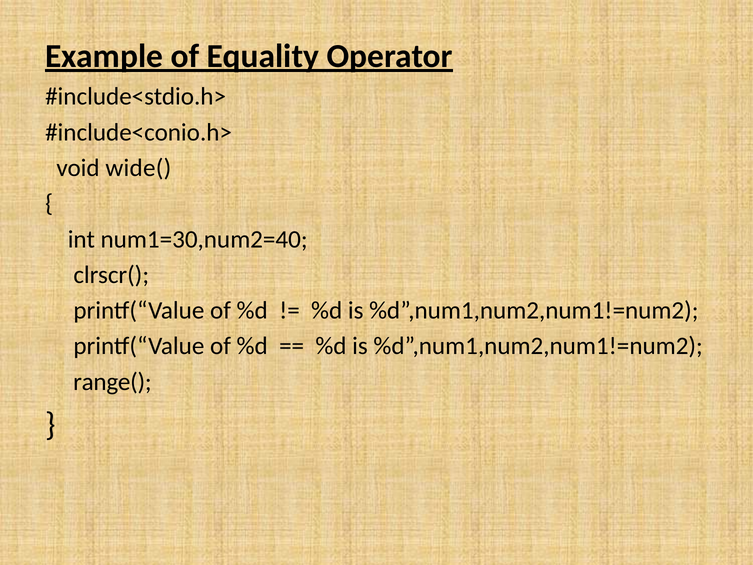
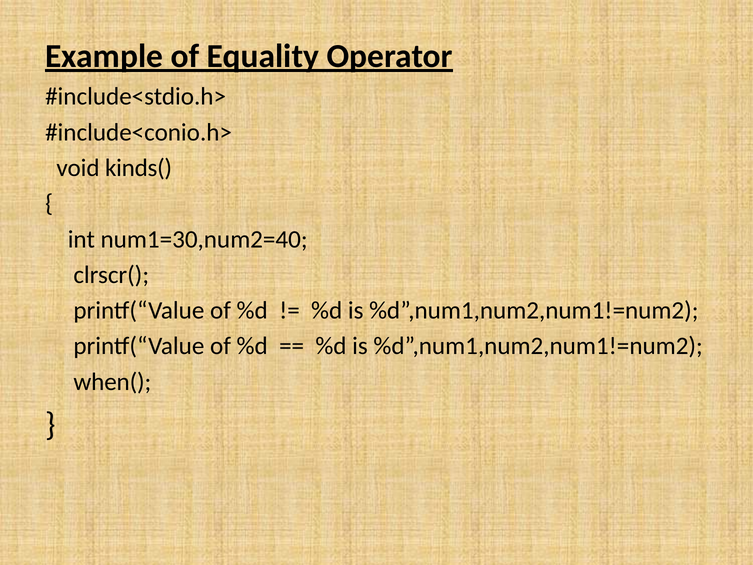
wide(: wide( -> kinds(
range(: range( -> when(
